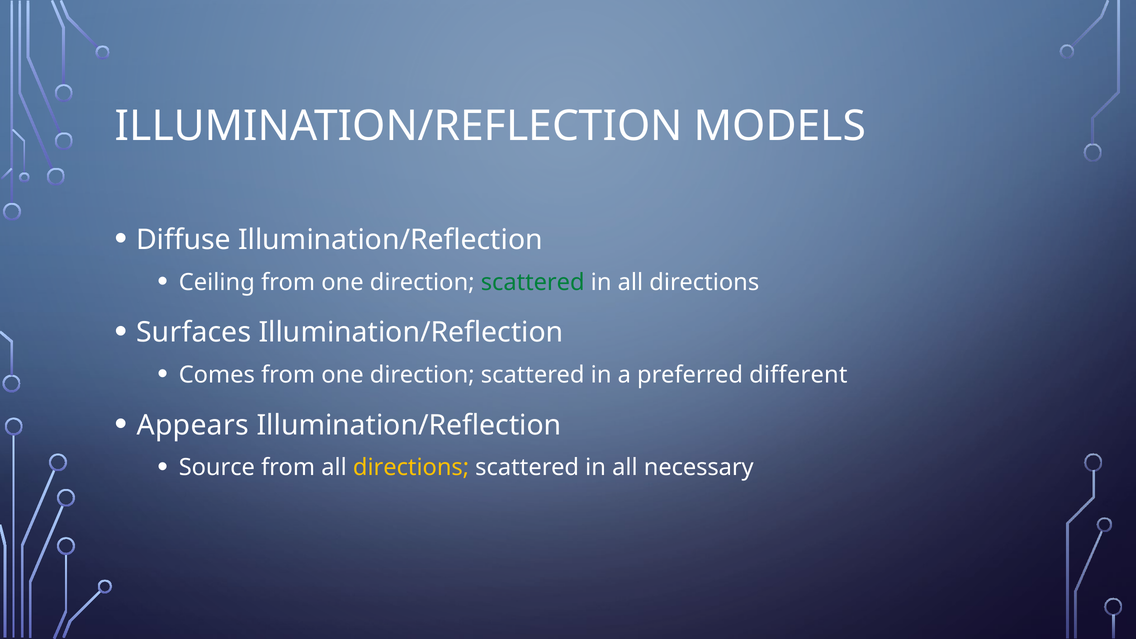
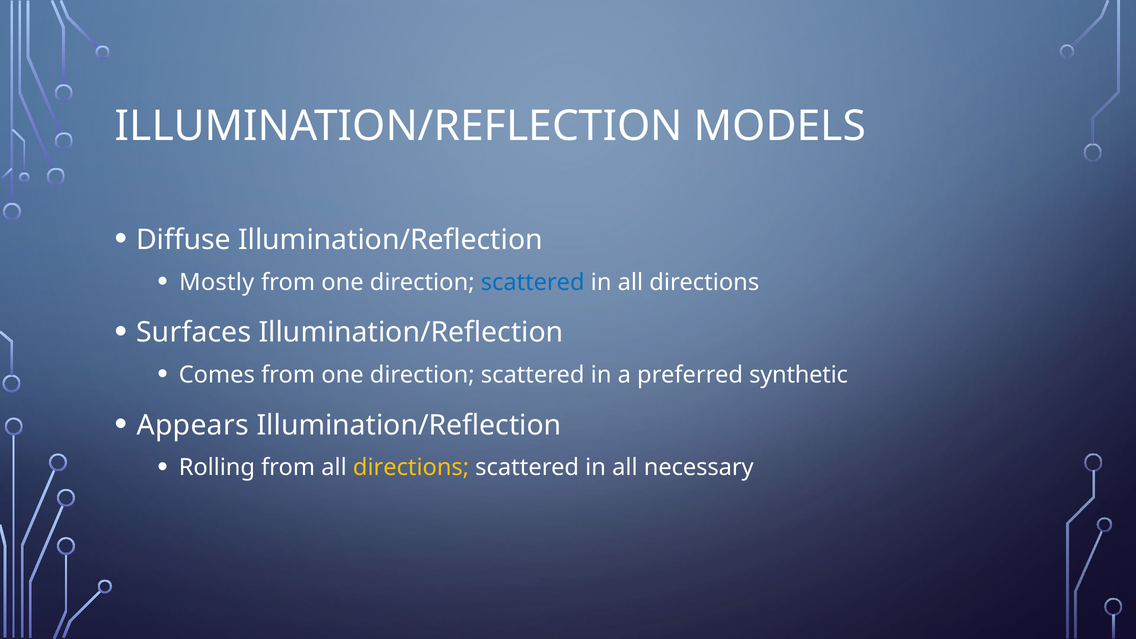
Ceiling: Ceiling -> Mostly
scattered at (533, 282) colour: green -> blue
different: different -> synthetic
Source: Source -> Rolling
